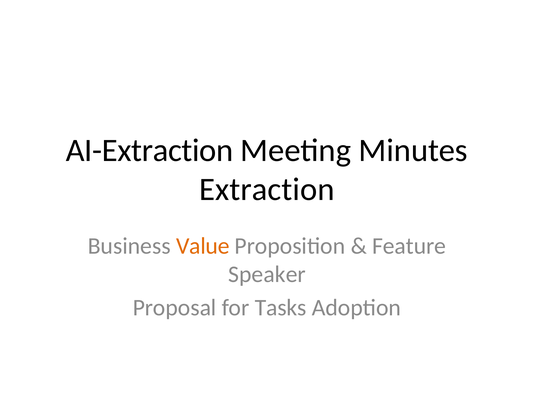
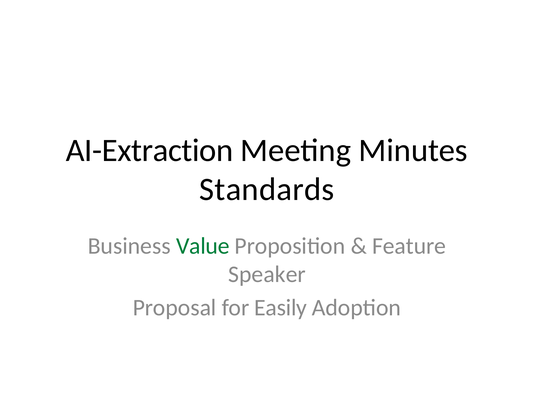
Extraction: Extraction -> Standards
Value colour: orange -> green
Tasks: Tasks -> Easily
